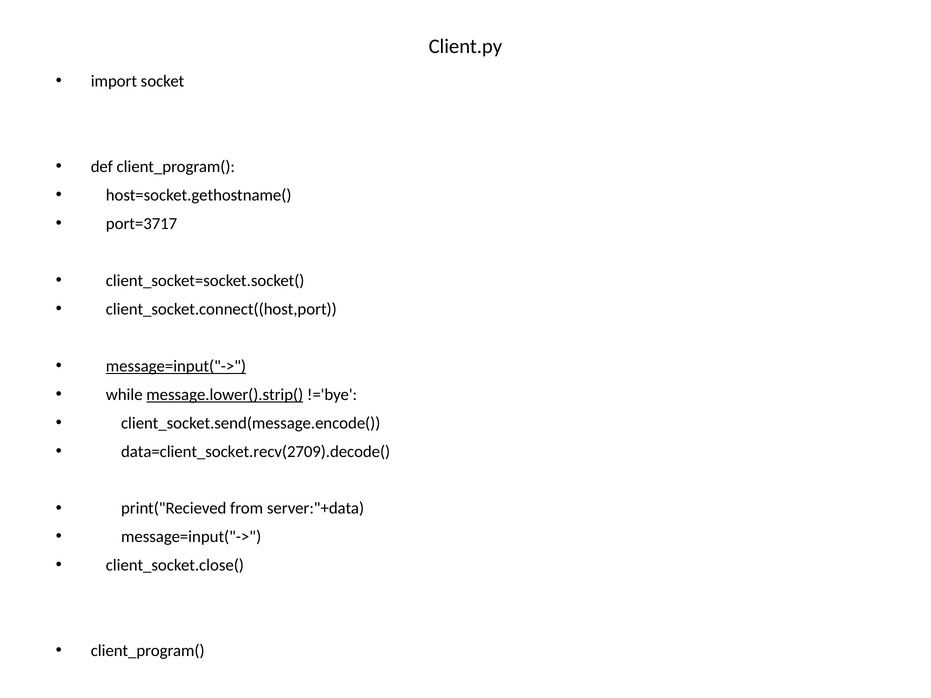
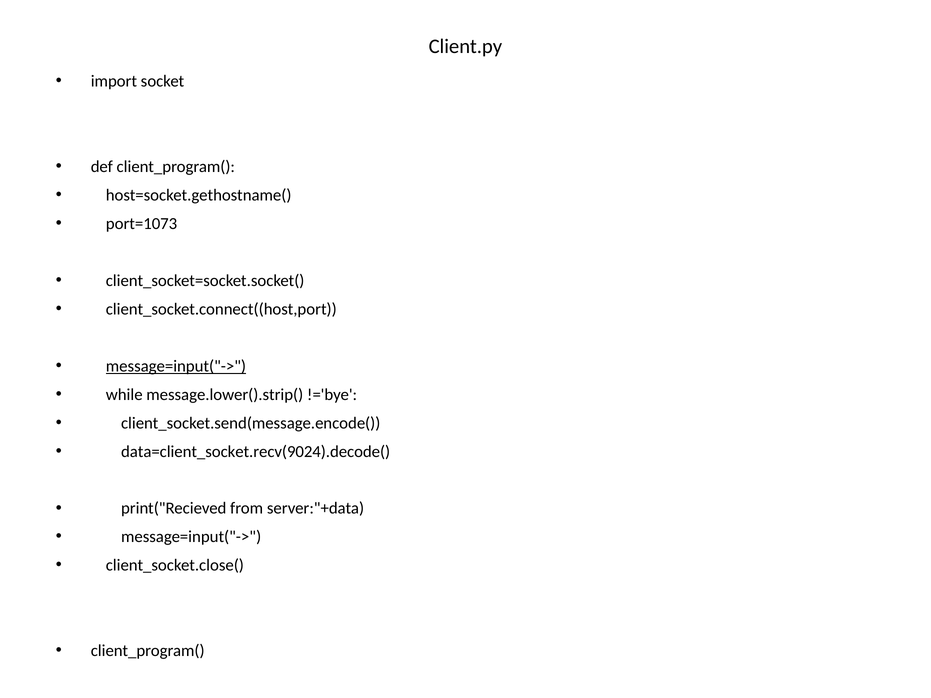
port=3717: port=3717 -> port=1073
message.lower().strip( underline: present -> none
data=client_socket.recv(2709).decode(: data=client_socket.recv(2709).decode( -> data=client_socket.recv(9024).decode(
